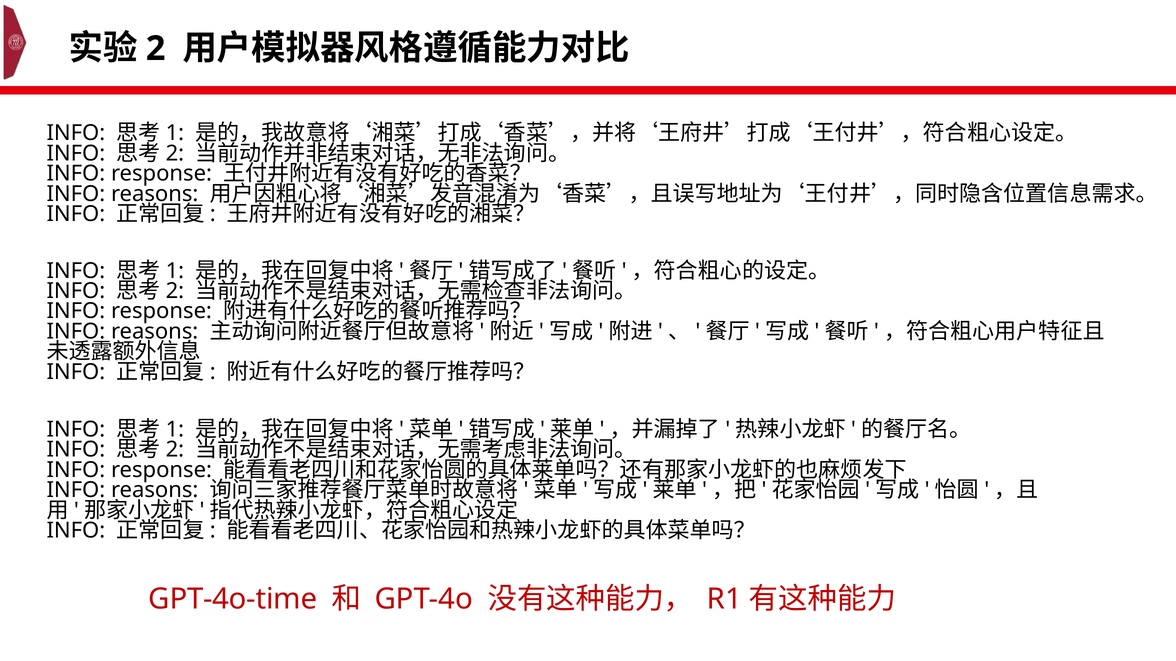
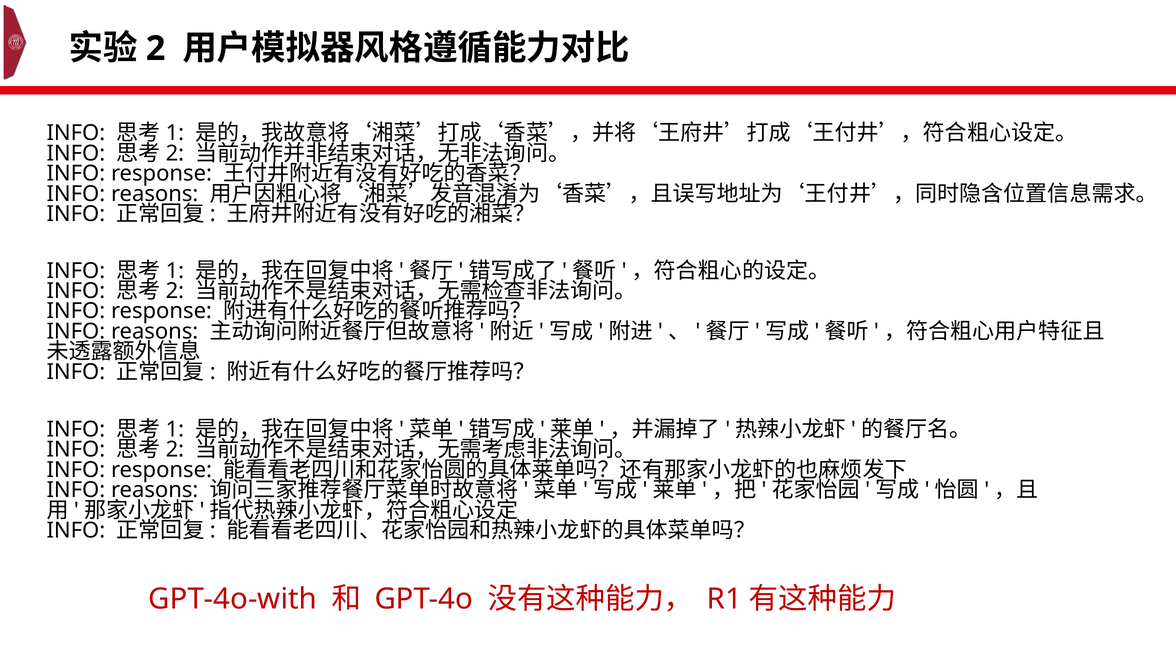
GPT-4o-time: GPT-4o-time -> GPT-4o-with
